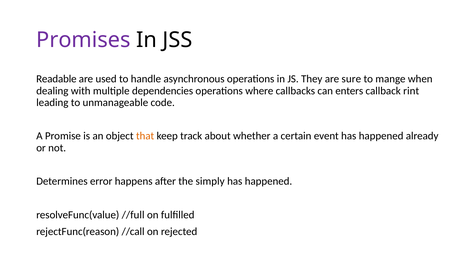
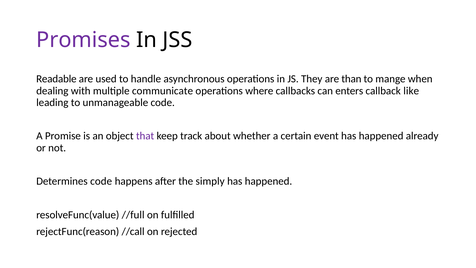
sure: sure -> than
dependencies: dependencies -> communicate
rint: rint -> like
that colour: orange -> purple
Determines error: error -> code
